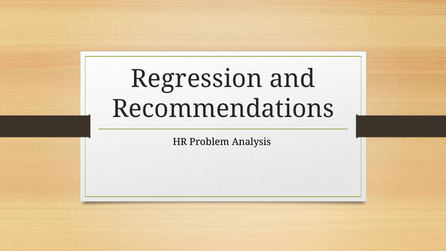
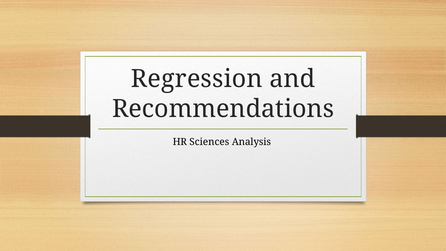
Problem: Problem -> Sciences
